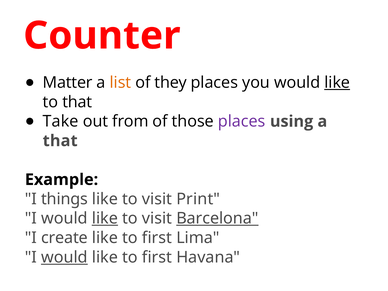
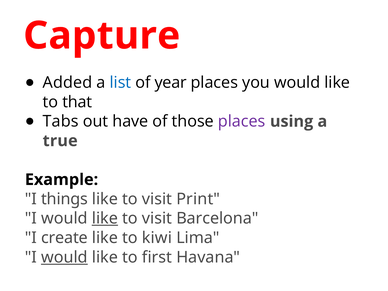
Counter: Counter -> Capture
Matter: Matter -> Added
list colour: orange -> blue
they: they -> year
like at (337, 83) underline: present -> none
Take: Take -> Tabs
from: from -> have
that at (60, 141): that -> true
Barcelona underline: present -> none
first at (157, 238): first -> kiwi
